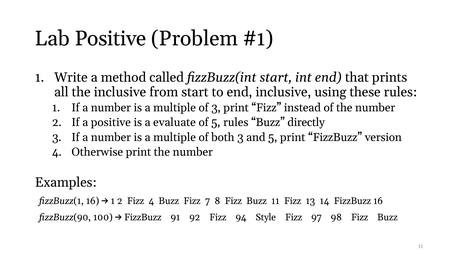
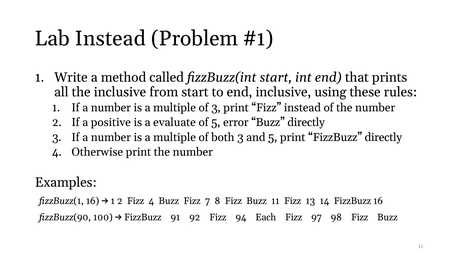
Lab Positive: Positive -> Instead
5 rules: rules -> error
FizzBuzz version: version -> directly
Style: Style -> Each
